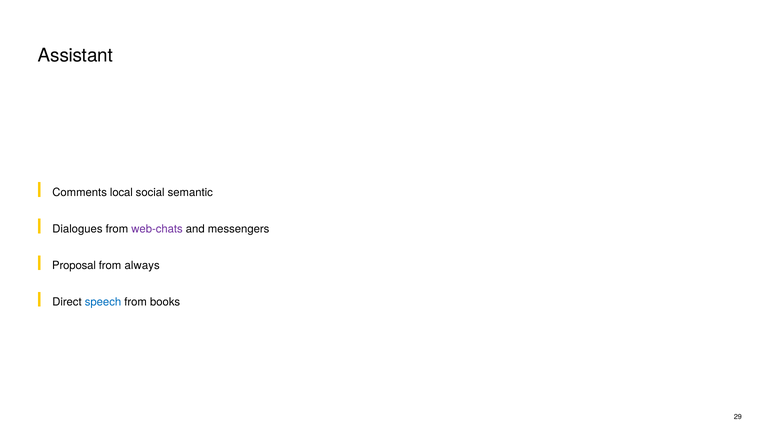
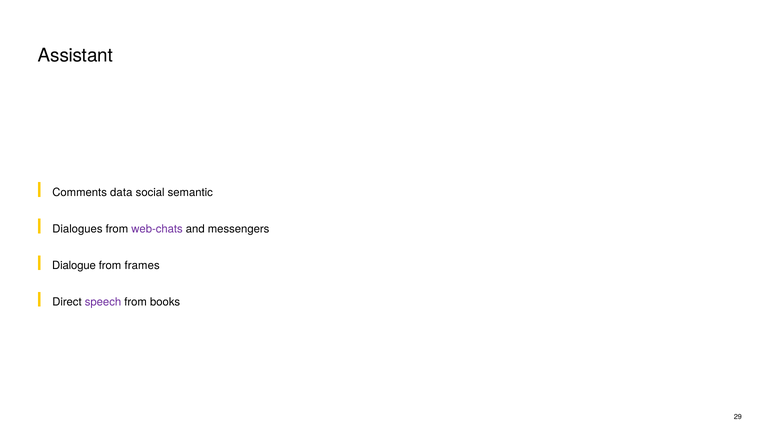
local: local -> data
Proposal: Proposal -> Dialogue
always: always -> frames
speech colour: blue -> purple
